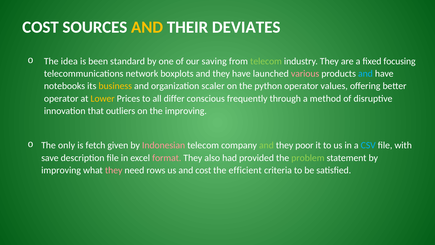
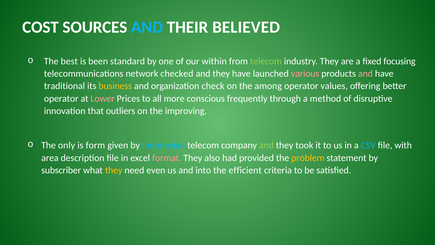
AND at (147, 27) colour: yellow -> light blue
DEVIATES: DEVIATES -> BELIEVED
idea: idea -> best
saving: saving -> within
boxplots: boxplots -> checked
and at (365, 74) colour: light blue -> pink
notebooks: notebooks -> traditional
scaler: scaler -> check
python: python -> among
Lower colour: yellow -> pink
differ: differ -> more
fetch: fetch -> form
Indonesian colour: pink -> light blue
poor: poor -> took
save: save -> area
problem colour: light green -> yellow
improving at (61, 170): improving -> subscriber
they at (114, 170) colour: pink -> yellow
rows: rows -> even
and cost: cost -> into
